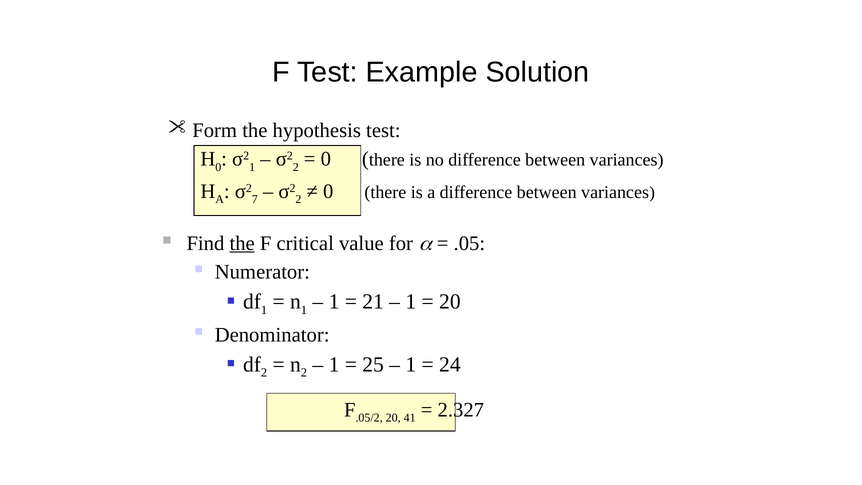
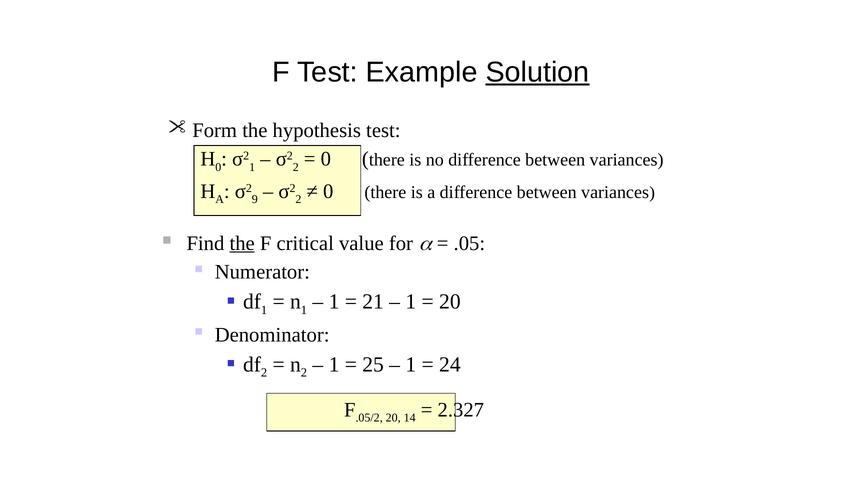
Solution underline: none -> present
7: 7 -> 9
41: 41 -> 14
